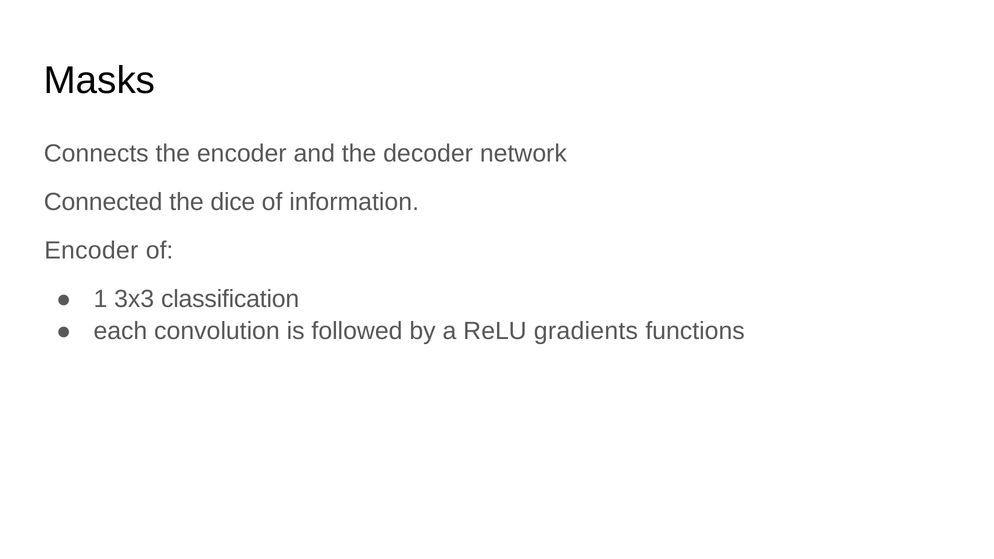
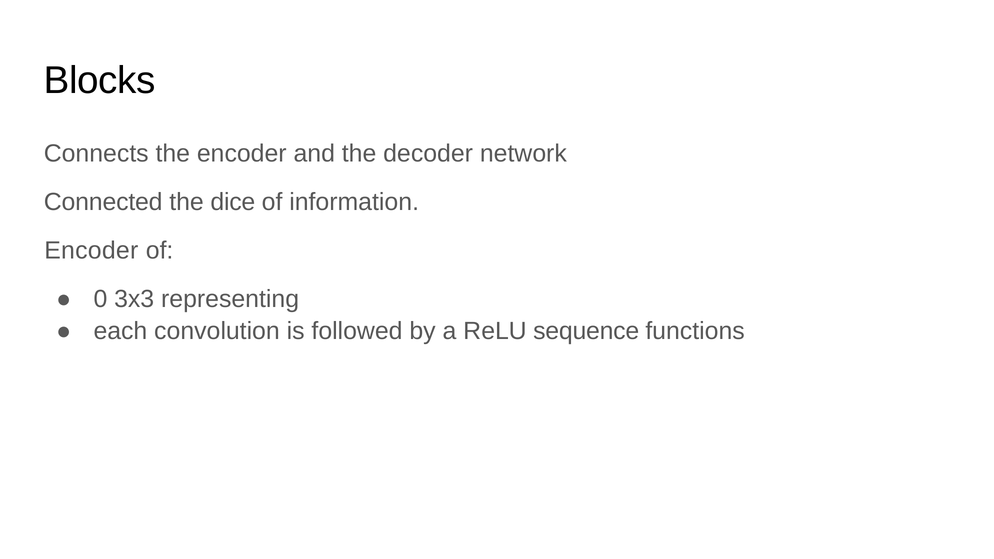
Masks: Masks -> Blocks
1: 1 -> 0
classification: classification -> representing
gradients: gradients -> sequence
